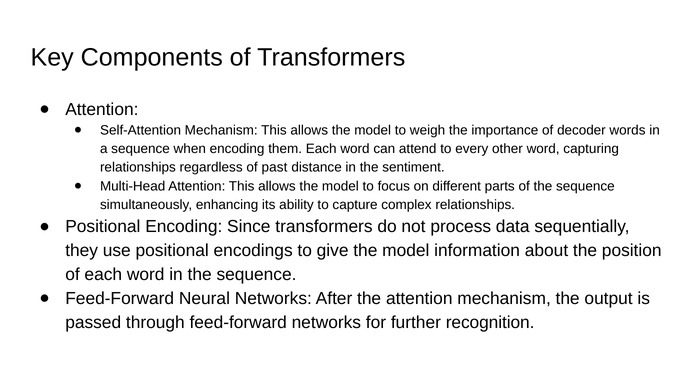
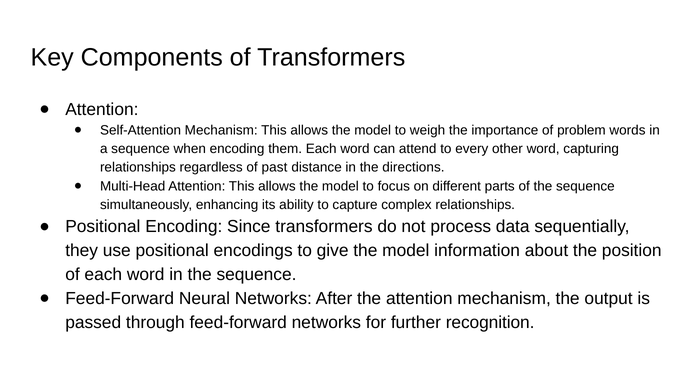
decoder: decoder -> problem
sentiment: sentiment -> directions
